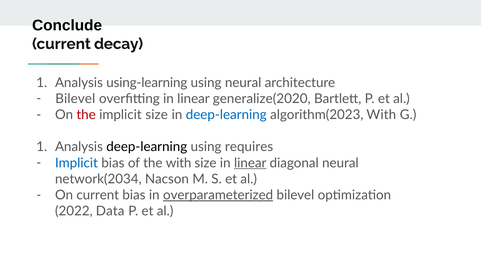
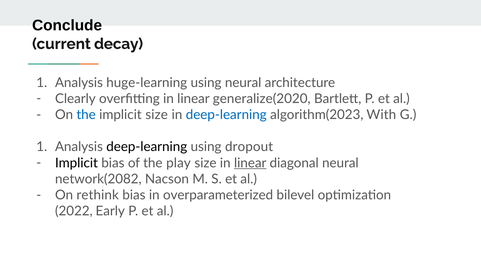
using-learning: using-learning -> huge-learning
Bilevel at (75, 99): Bilevel -> Clearly
the at (86, 115) colour: red -> blue
requires: requires -> dropout
Implicit at (76, 163) colour: blue -> black
the with: with -> play
network(2034: network(2034 -> network(2082
On current: current -> rethink
overparameterized underline: present -> none
Data: Data -> Early
